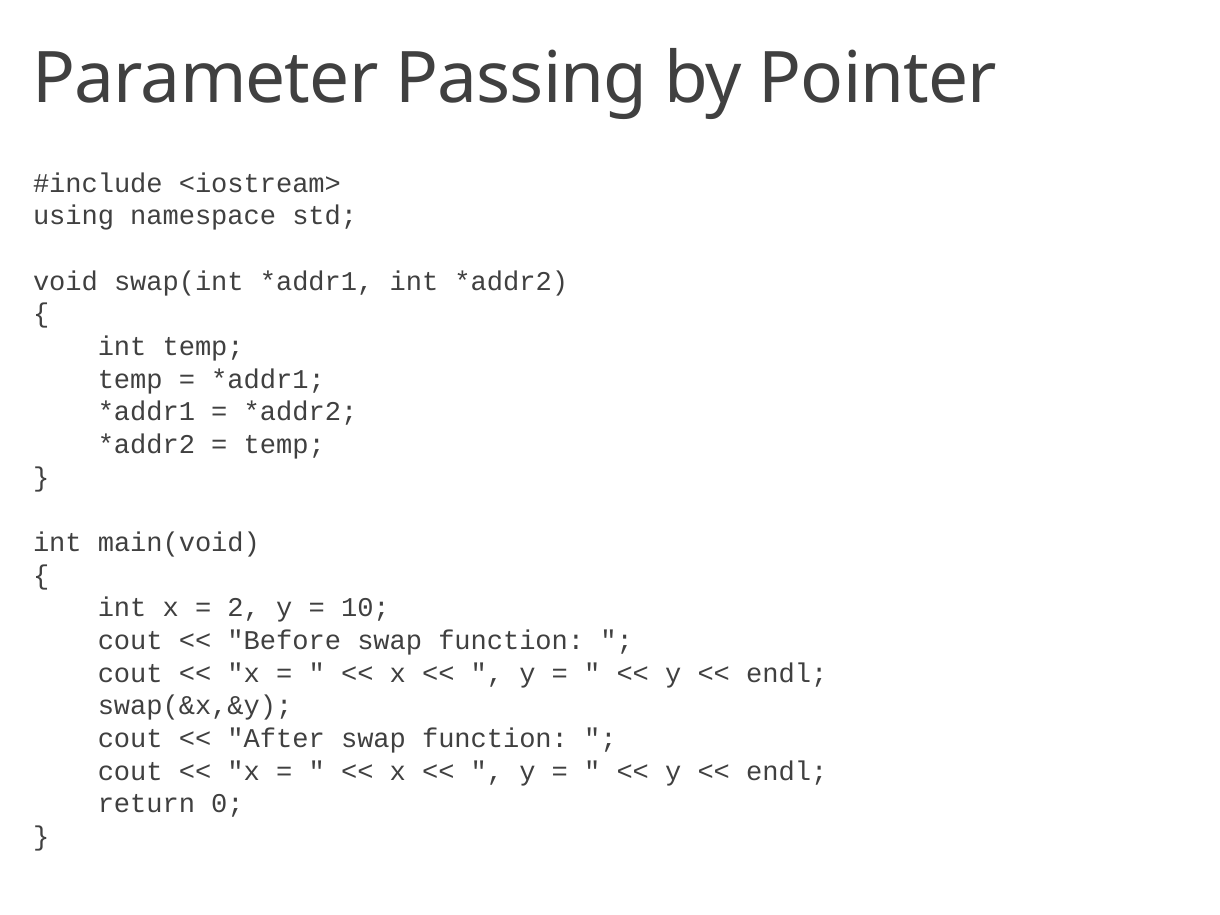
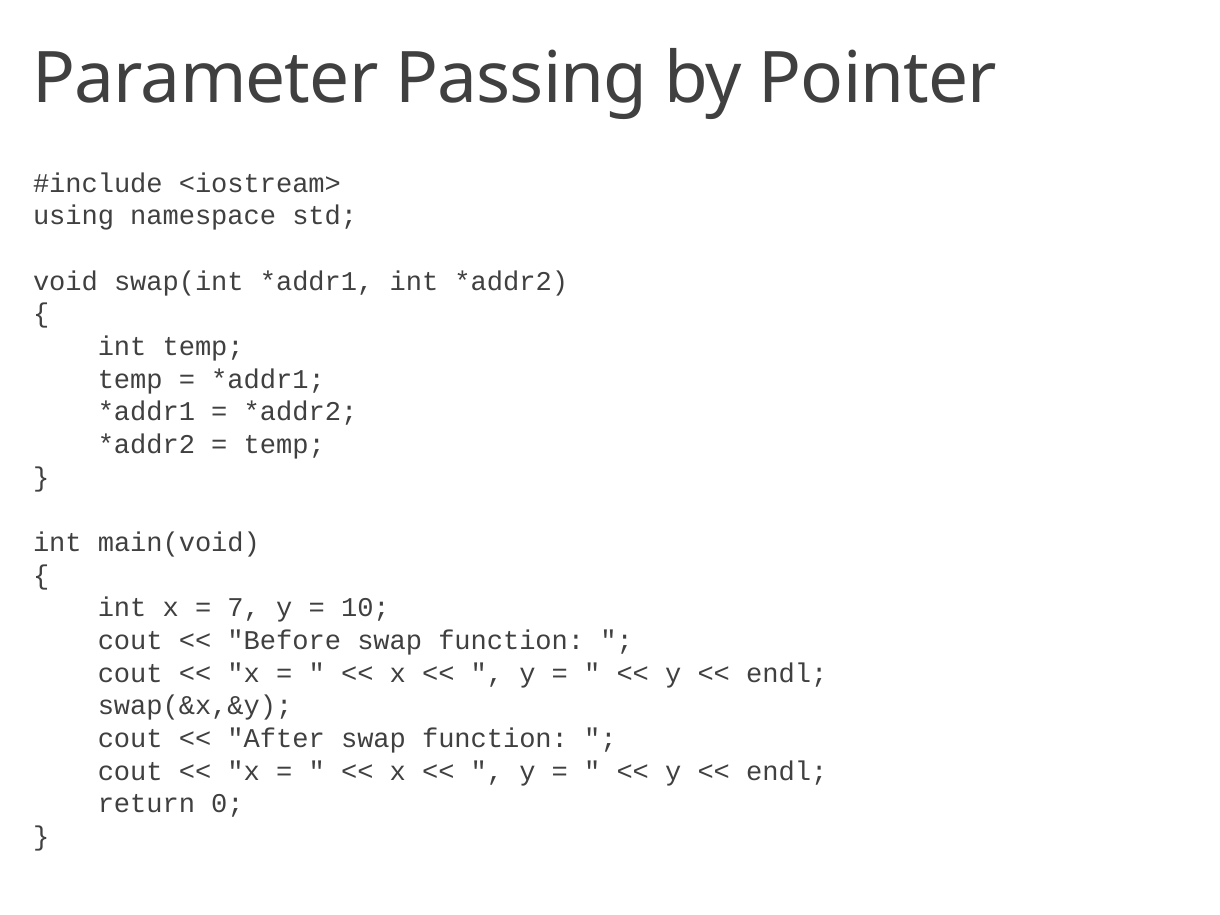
2: 2 -> 7
